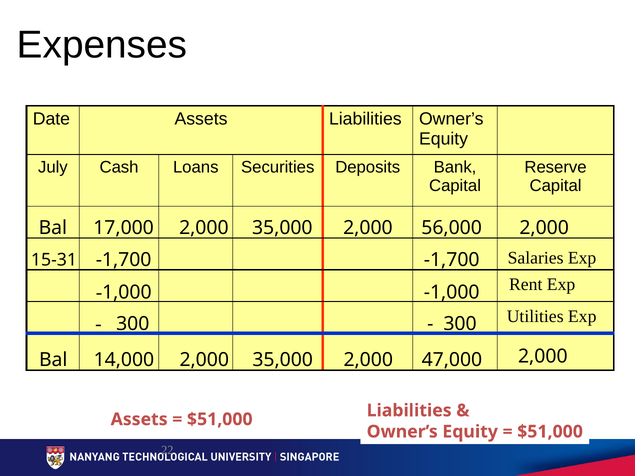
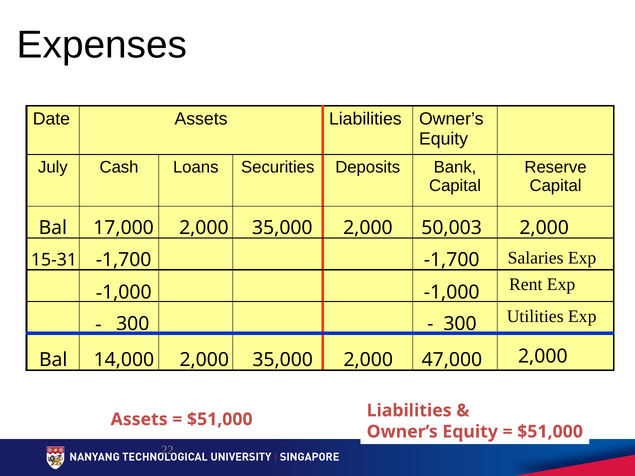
56,000: 56,000 -> 50,003
